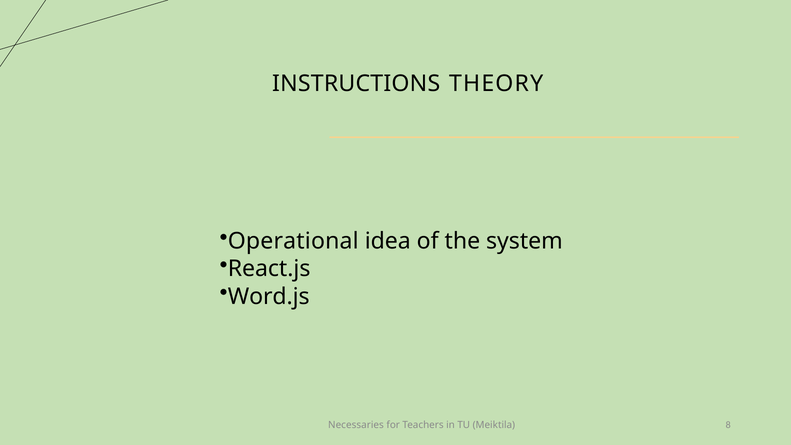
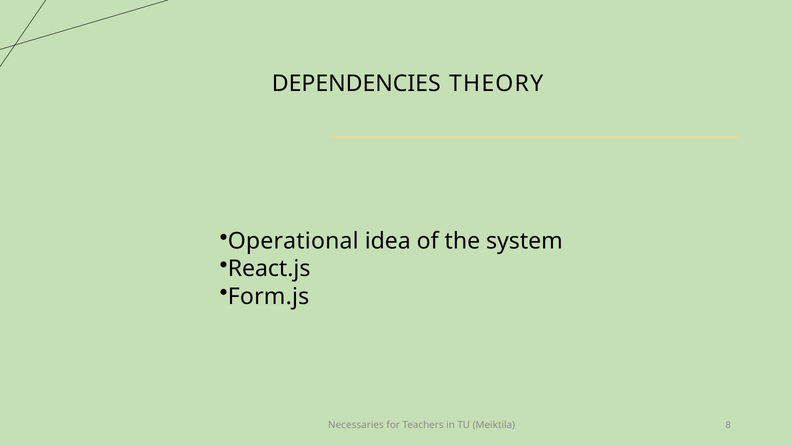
INSTRUCTIONS: INSTRUCTIONS -> DEPENDENCIES
Word.js: Word.js -> Form.js
